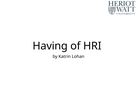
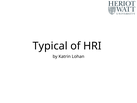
Having: Having -> Typical
